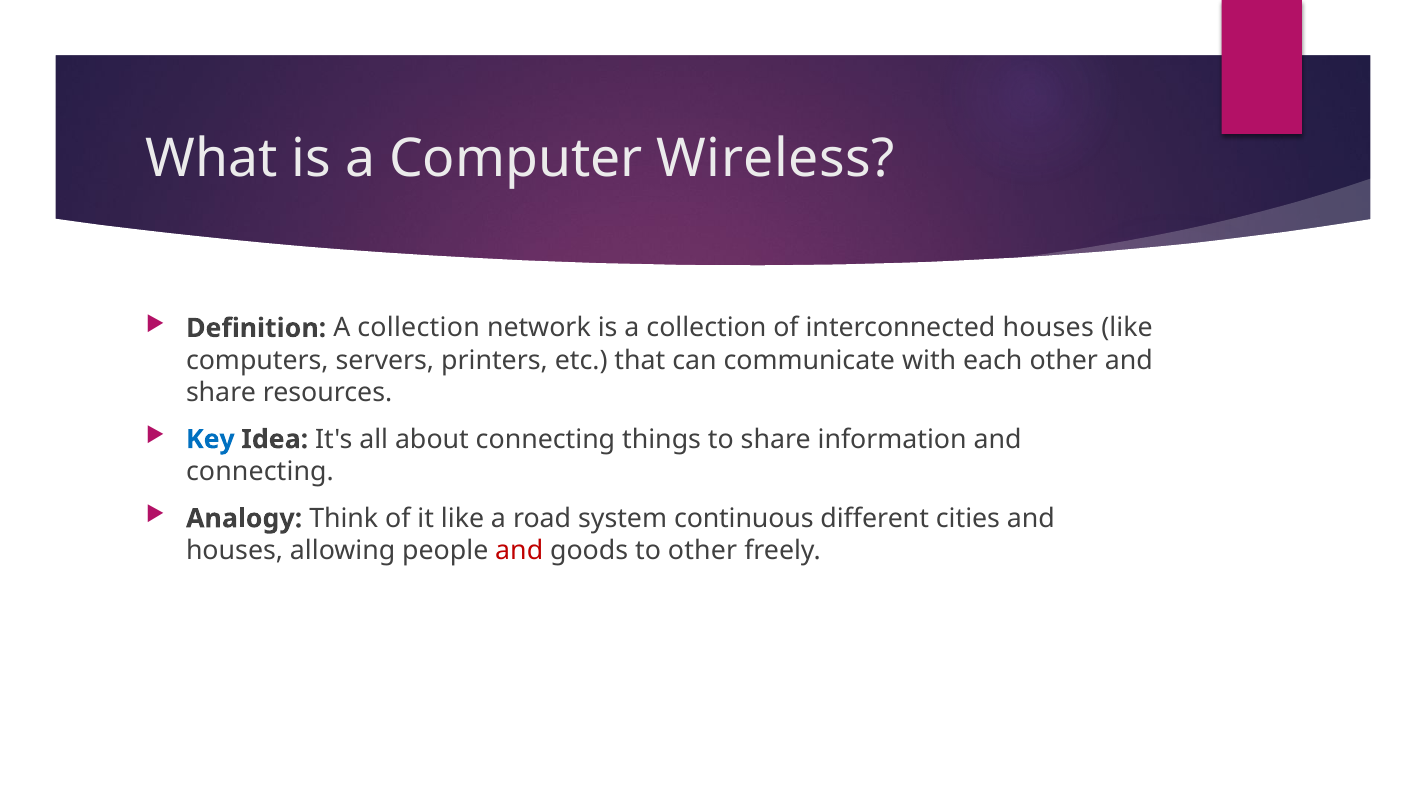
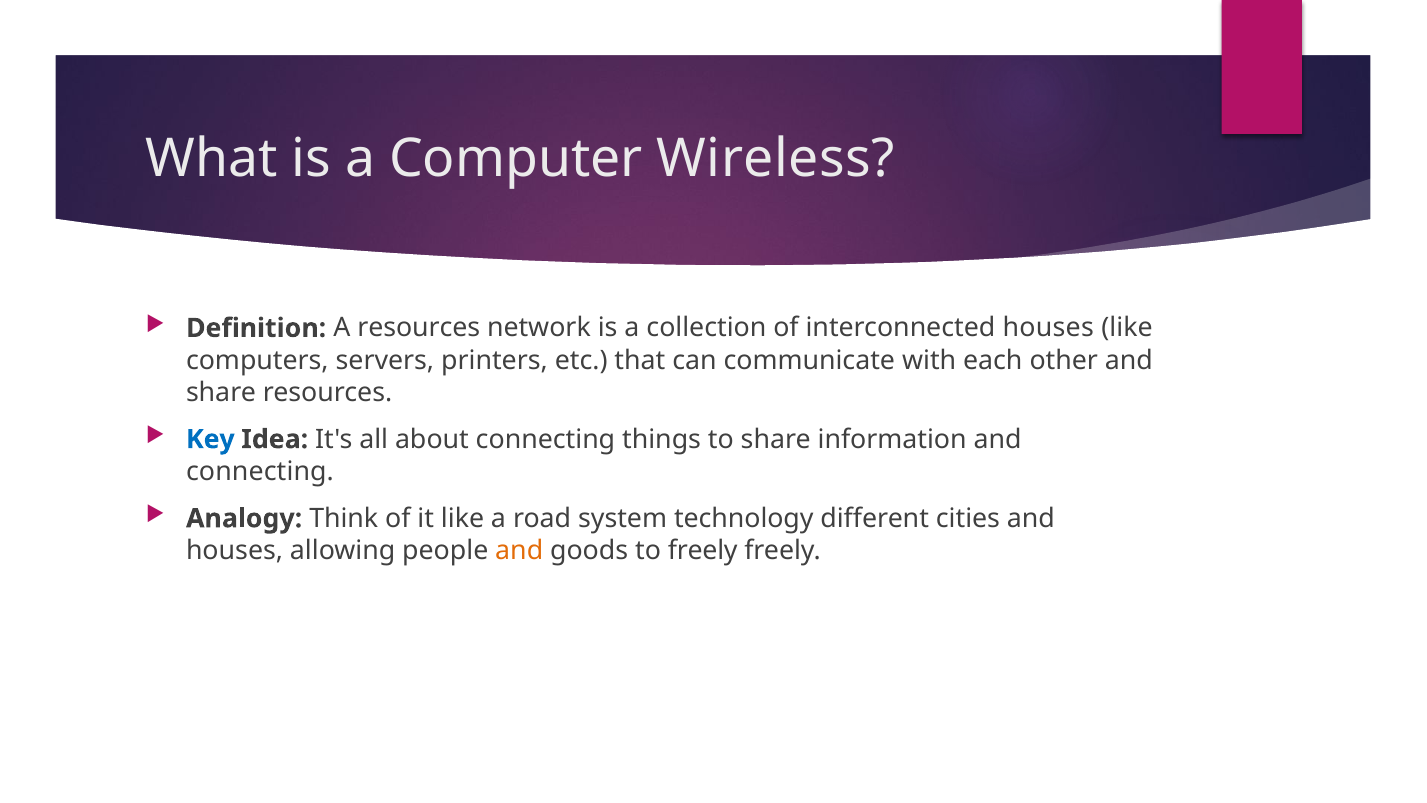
Definition A collection: collection -> resources
continuous: continuous -> technology
and at (519, 550) colour: red -> orange
to other: other -> freely
